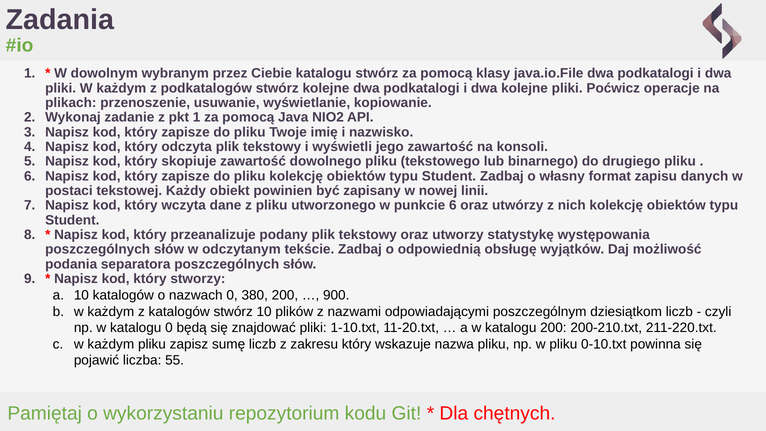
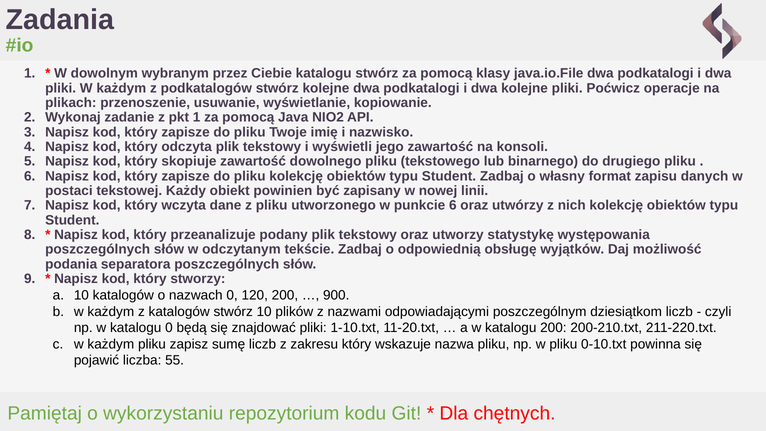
380: 380 -> 120
